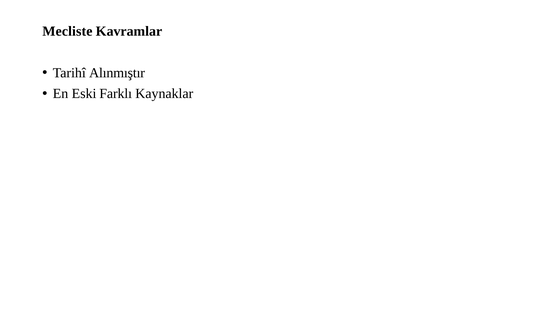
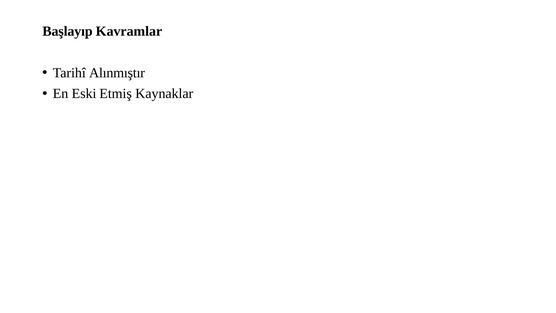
Mecliste: Mecliste -> Başlayıp
Farklı: Farklı -> Etmiş
